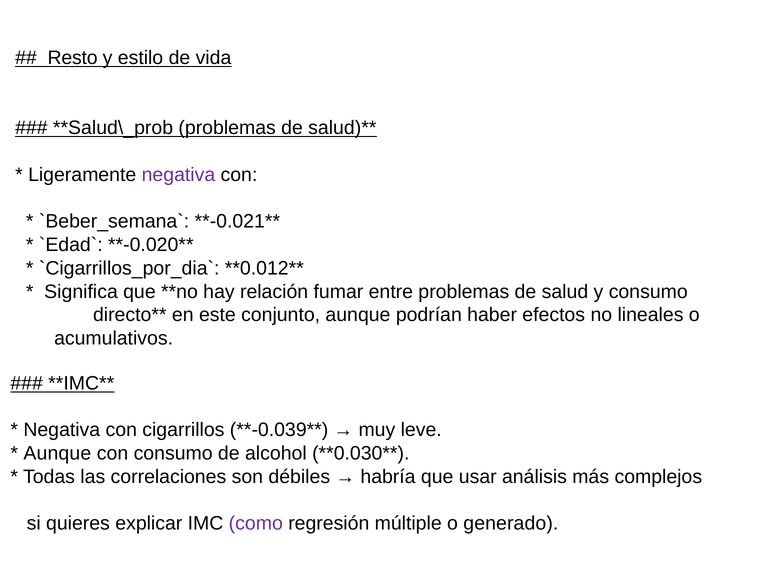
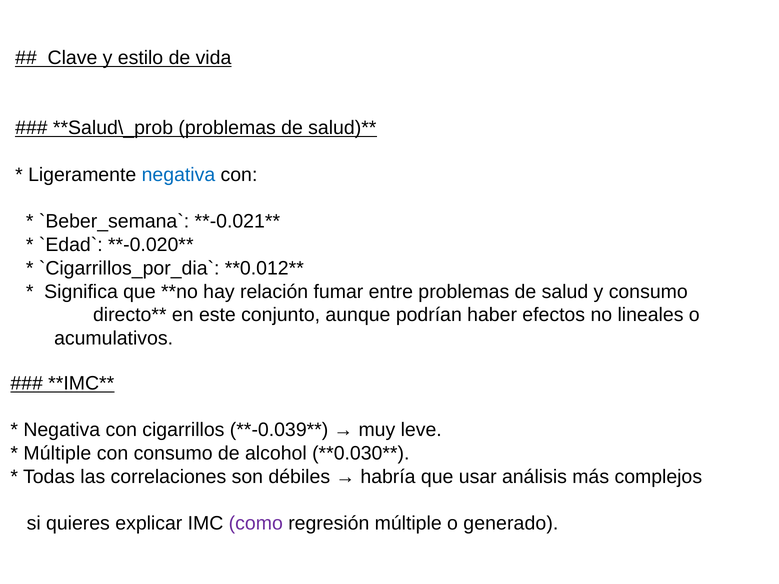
Resto: Resto -> Clave
negativa at (178, 175) colour: purple -> blue
Aunque at (57, 454): Aunque -> Múltiple
